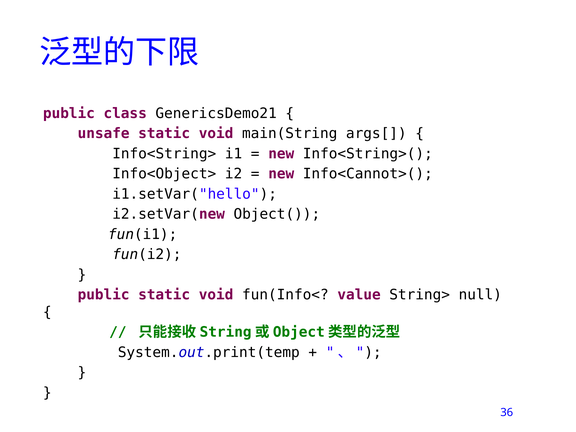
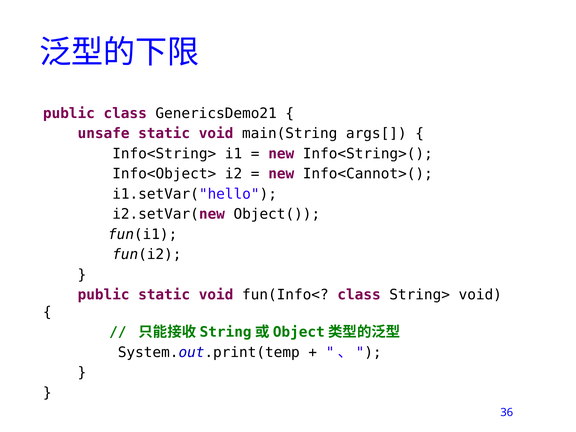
fun(Info< value: value -> class
String> null: null -> void
